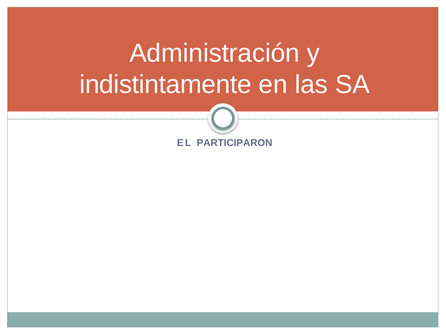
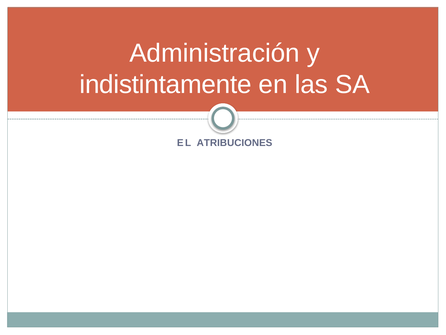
PARTICIPARON: PARTICIPARON -> ATRIBUCIONES
